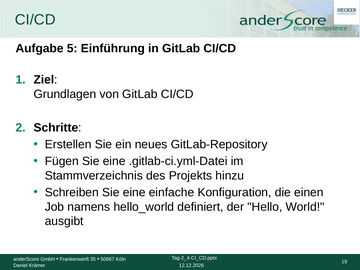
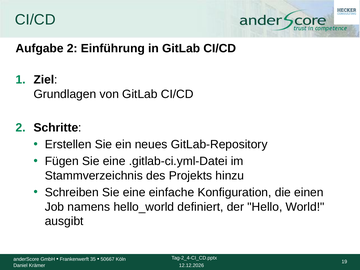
Aufgabe 5: 5 -> 2
